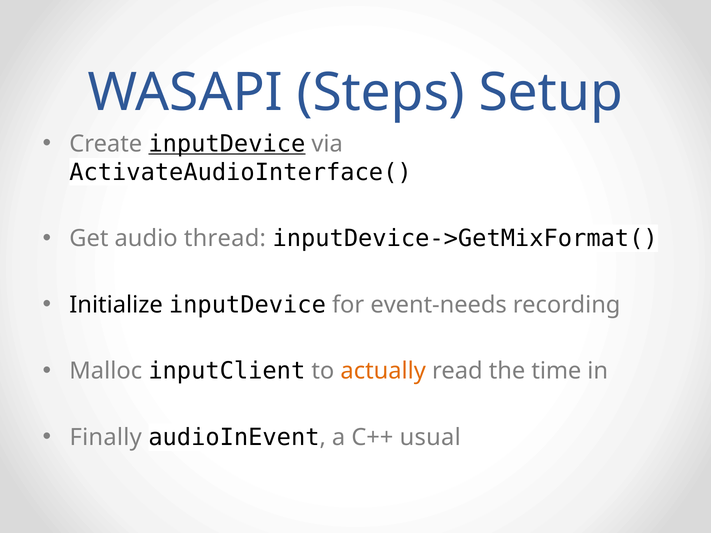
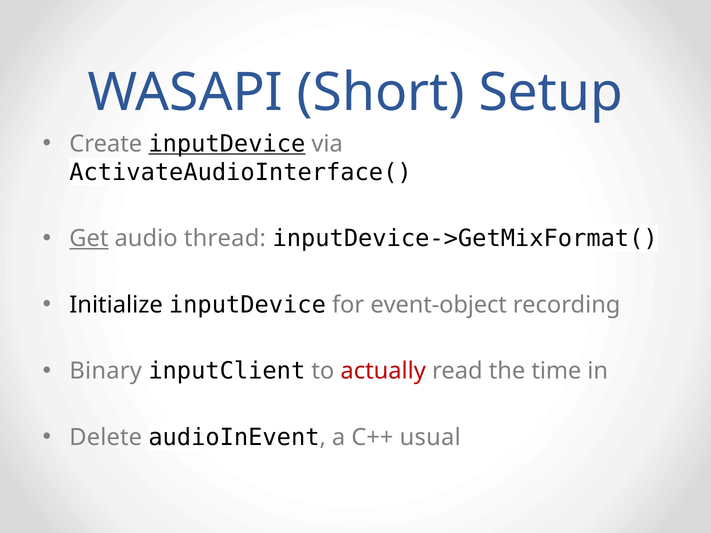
Steps: Steps -> Short
Get underline: none -> present
event-needs: event-needs -> event-object
Malloc: Malloc -> Binary
actually colour: orange -> red
Finally: Finally -> Delete
